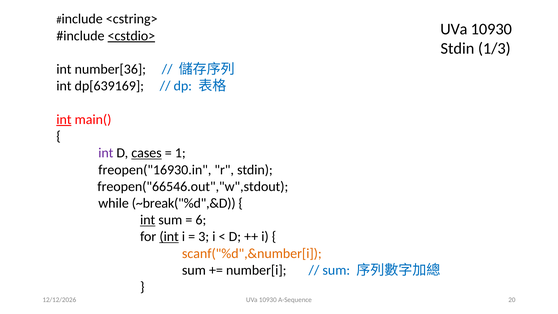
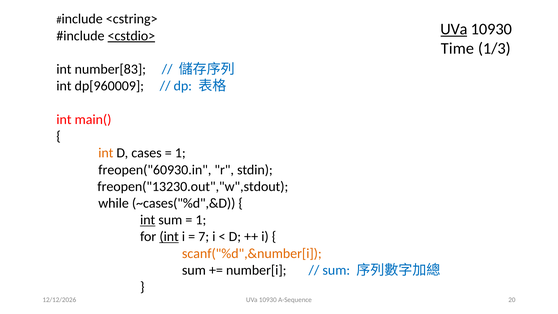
UVa at (454, 29) underline: none -> present
Stdin at (457, 49): Stdin -> Time
number[36: number[36 -> number[83
dp[639169: dp[639169 -> dp[960009
int at (64, 119) underline: present -> none
int at (106, 153) colour: purple -> orange
cases underline: present -> none
freopen("16930.in: freopen("16930.in -> freopen("60930.in
freopen("66546.out","w",stdout: freopen("66546.out","w",stdout -> freopen("13230.out","w",stdout
~break("%d",&D: ~break("%d",&D -> ~cases("%d",&D
6 at (201, 220): 6 -> 1
3: 3 -> 7
